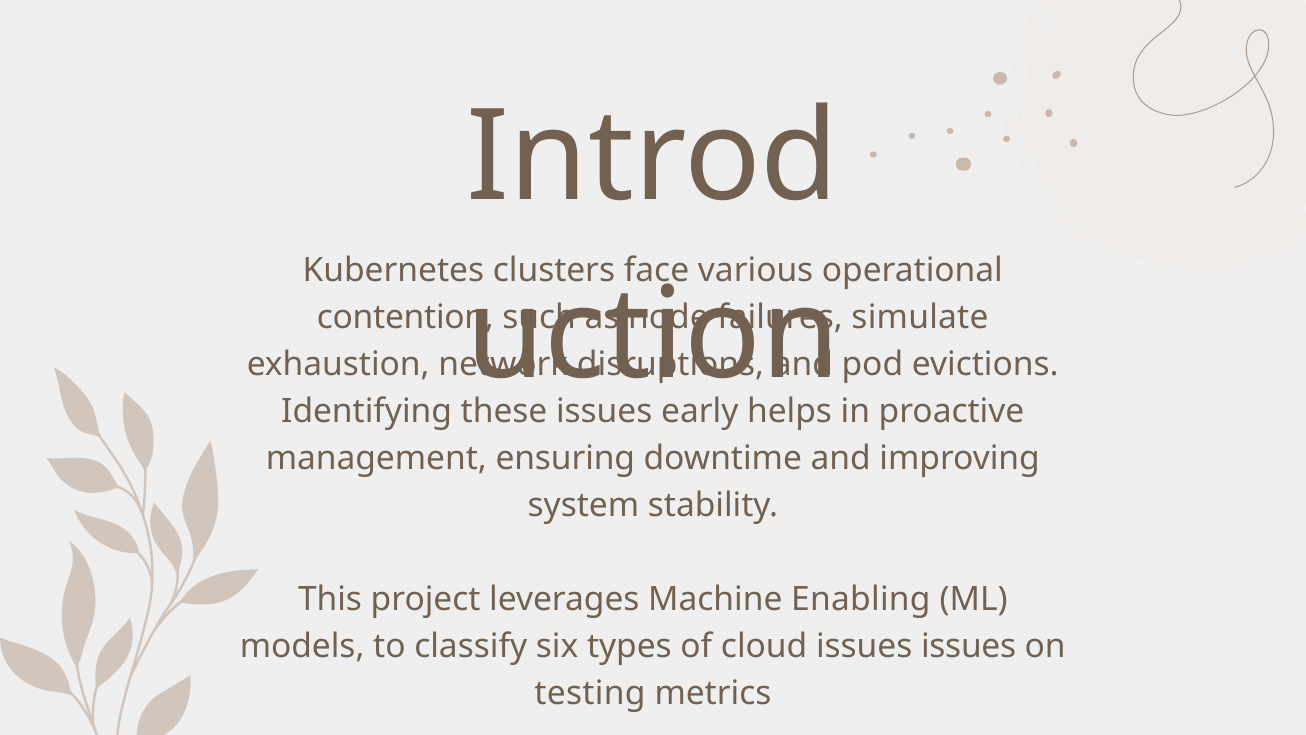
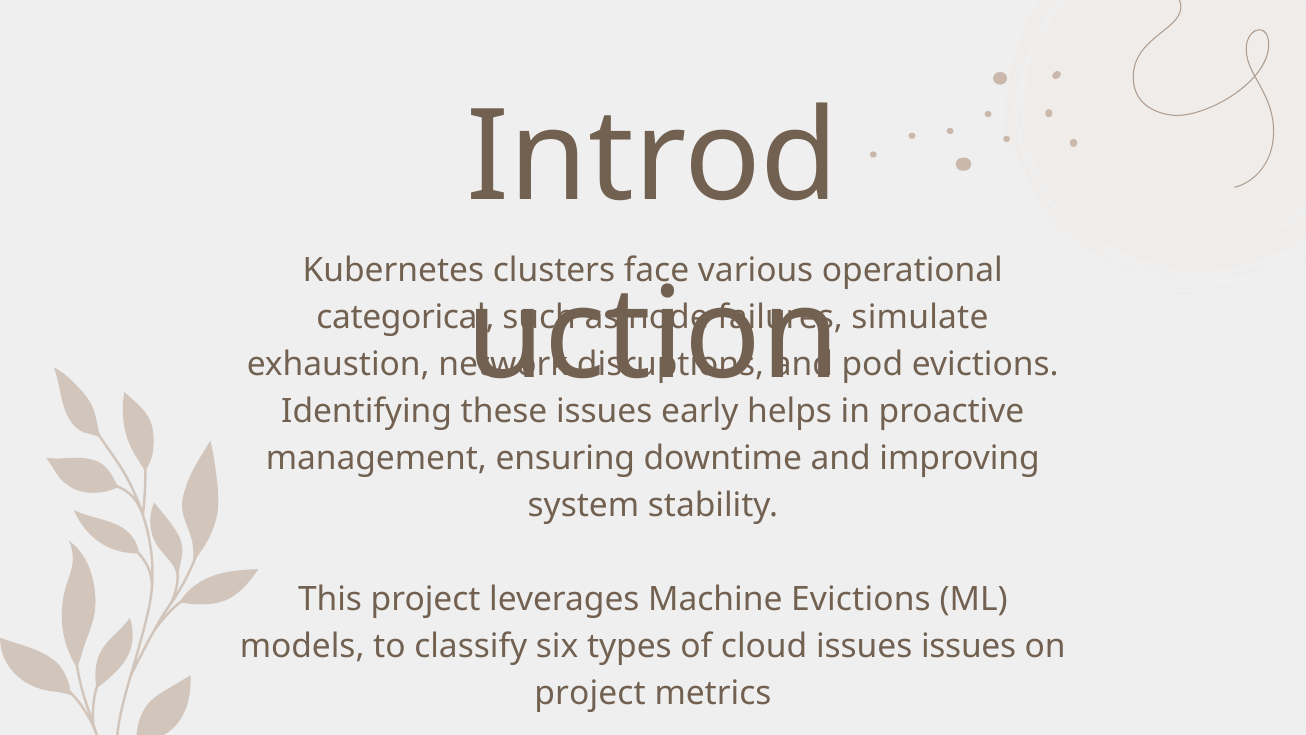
contention: contention -> categorical
Machine Enabling: Enabling -> Evictions
testing at (590, 693): testing -> project
